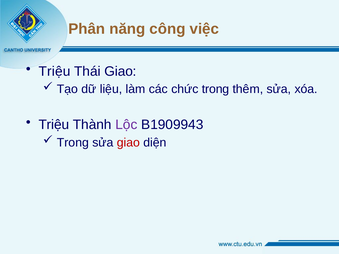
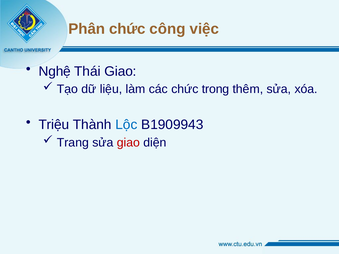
Phân năng: năng -> chức
Triệu at (55, 71): Triệu -> Nghệ
Lộc colour: purple -> blue
Trong at (73, 143): Trong -> Trang
